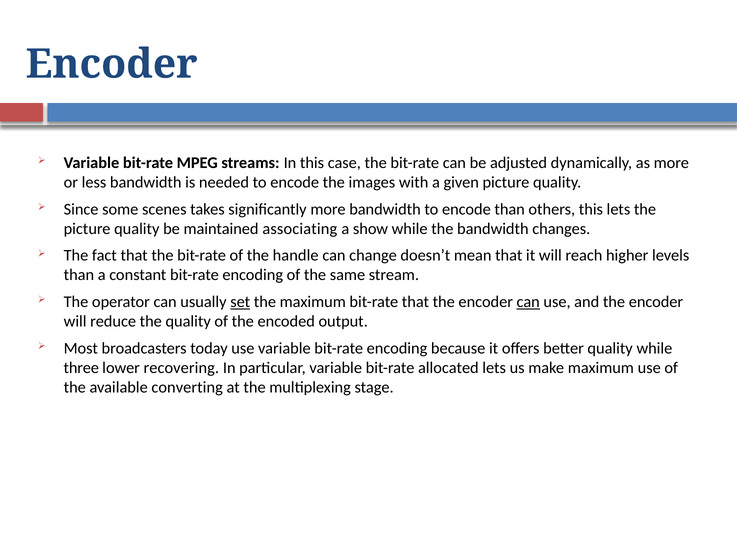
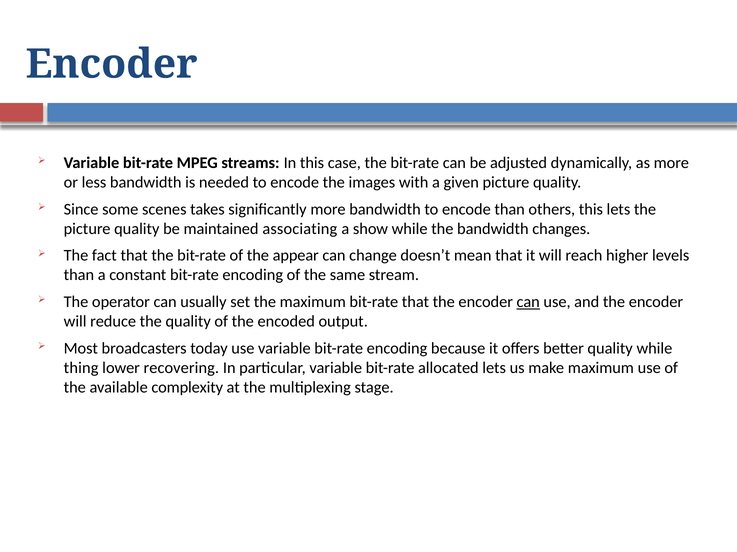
handle: handle -> appear
set underline: present -> none
three: three -> thing
converting: converting -> complexity
